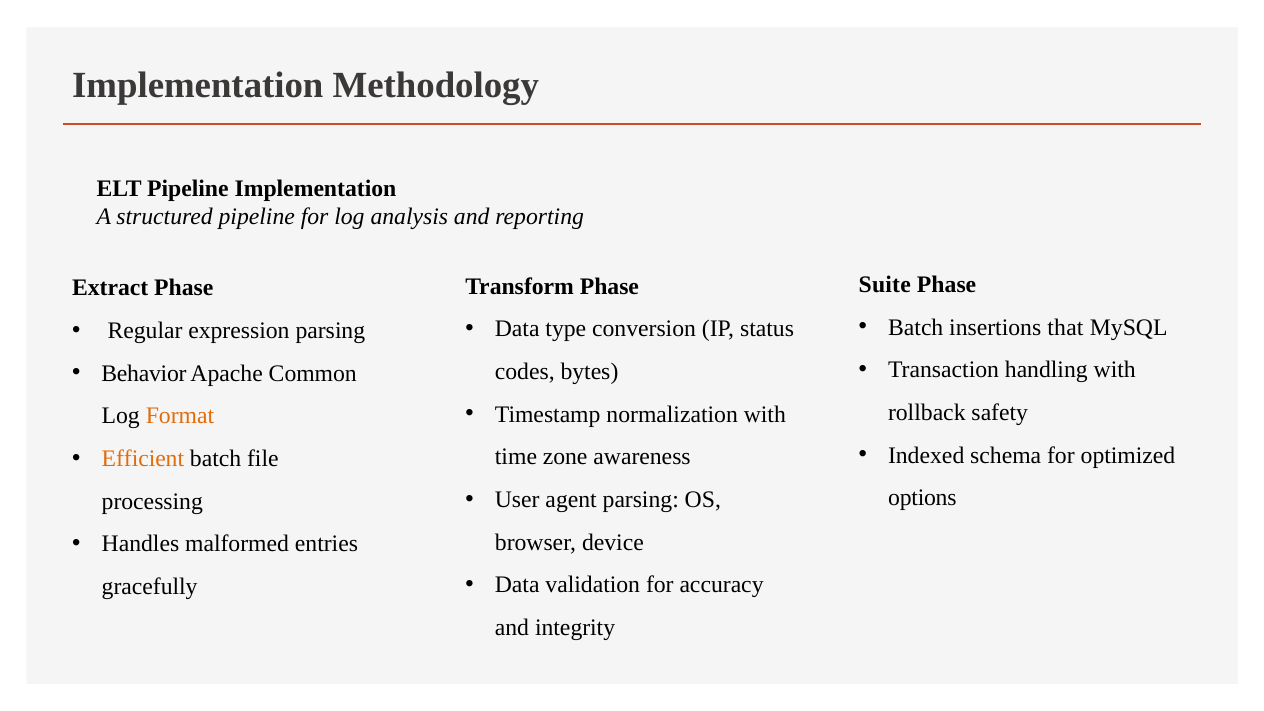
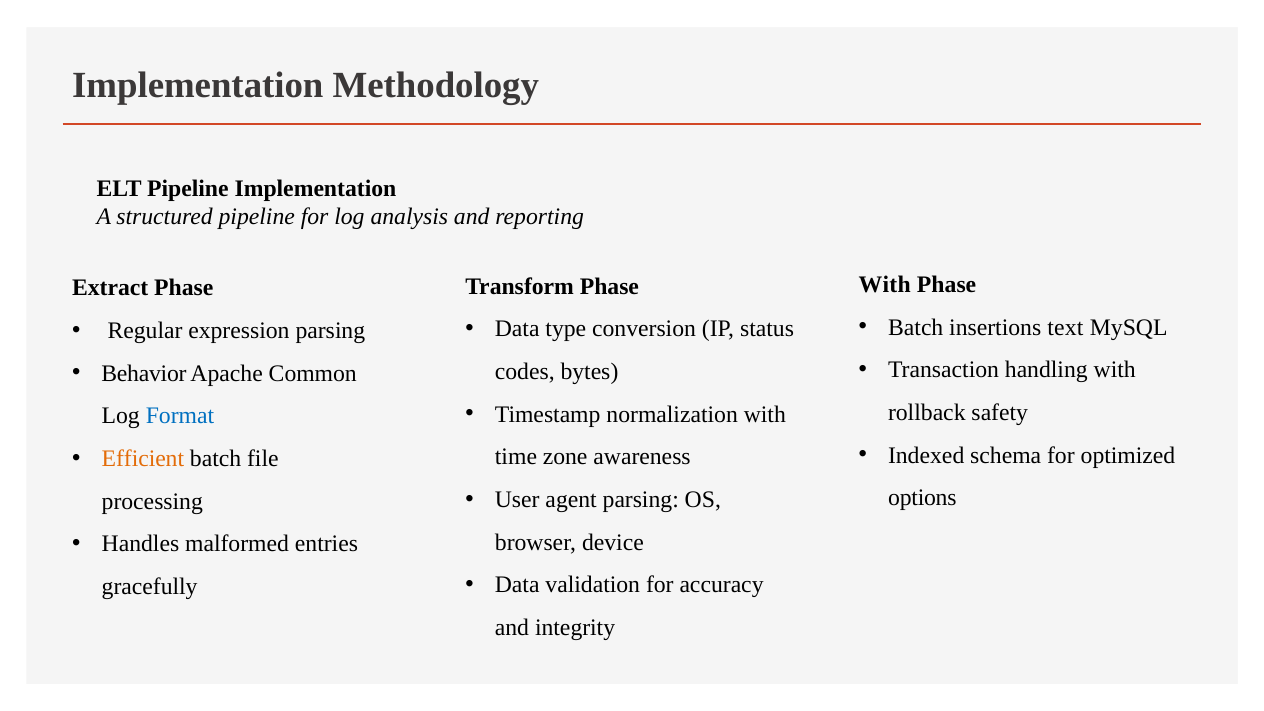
Suite at (885, 285): Suite -> With
that: that -> text
Format colour: orange -> blue
